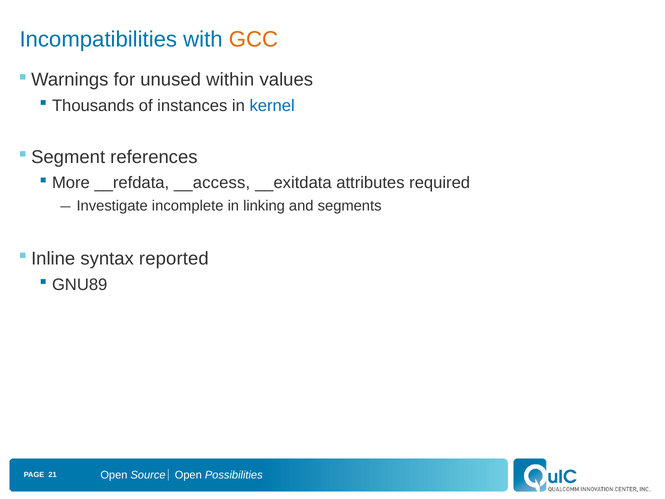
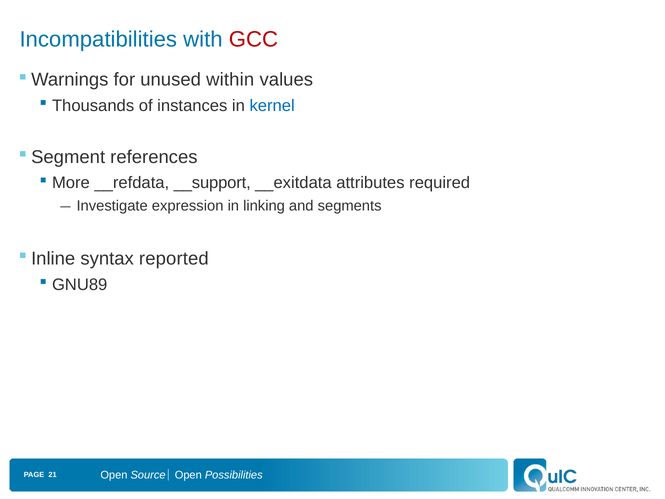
GCC colour: orange -> red
__access: __access -> __support
incomplete: incomplete -> expression
